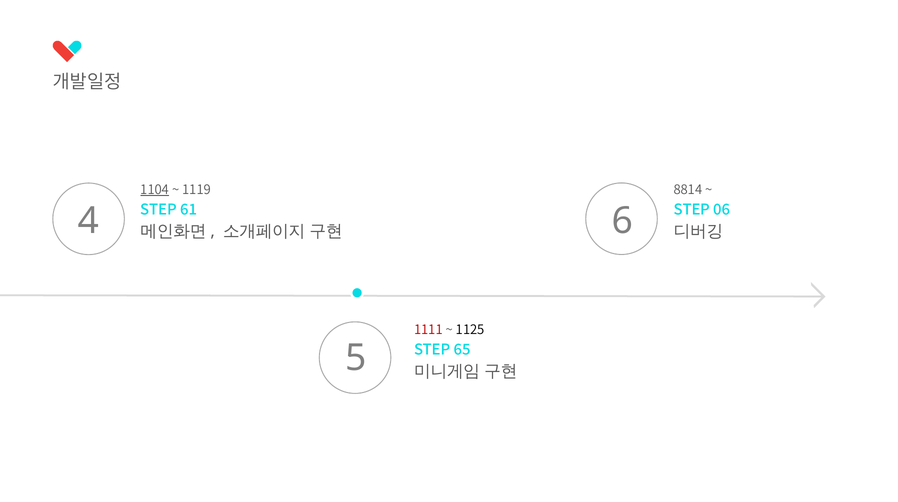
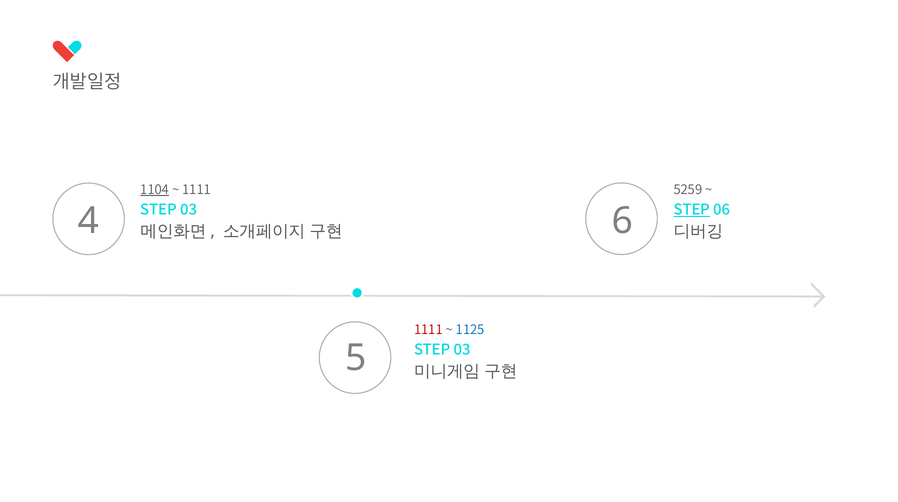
1119 at (197, 190): 1119 -> 1111
8814: 8814 -> 5259
61 at (189, 210): 61 -> 03
STEP at (692, 210) underline: none -> present
1125 colour: black -> blue
65 at (462, 350): 65 -> 03
